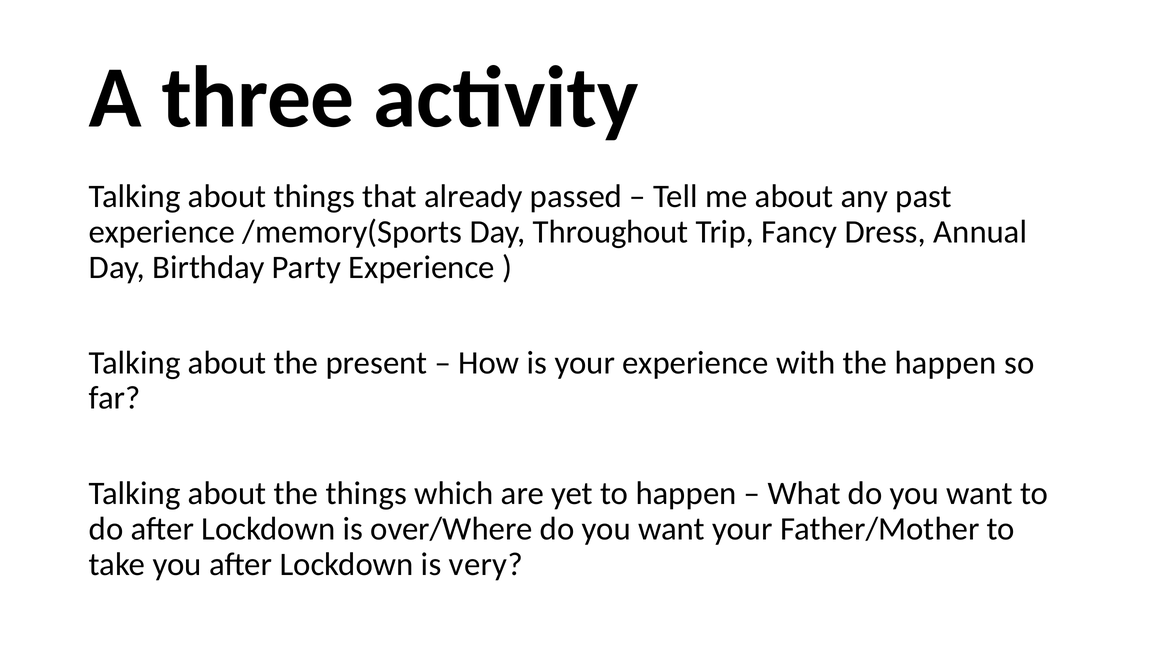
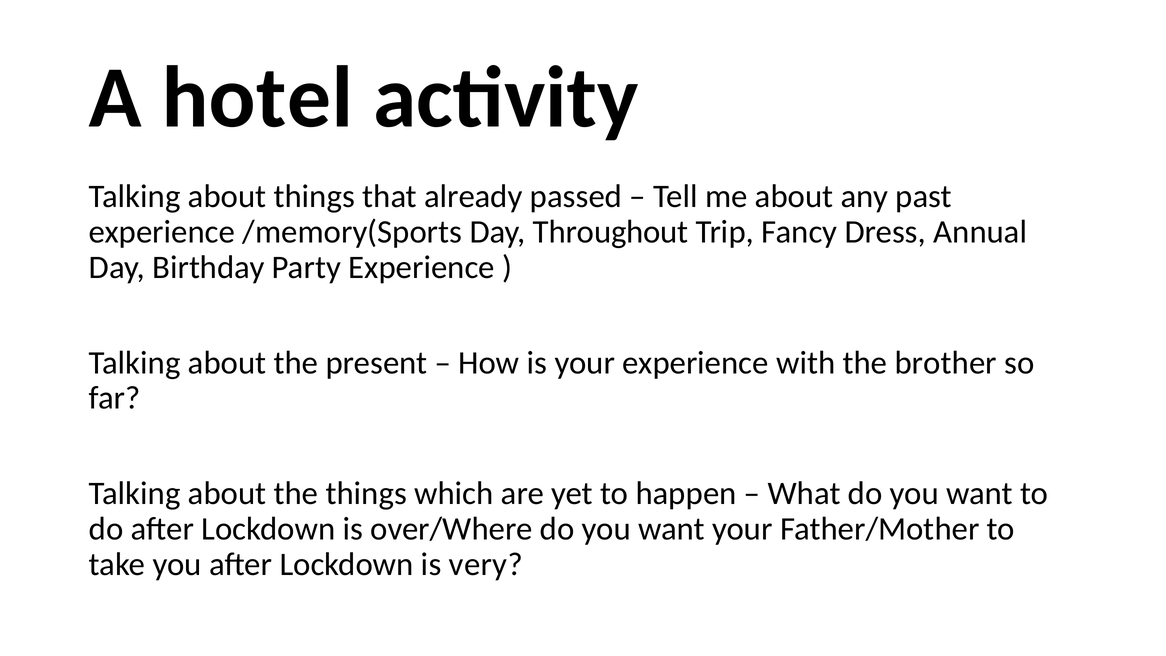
three: three -> hotel
the happen: happen -> brother
